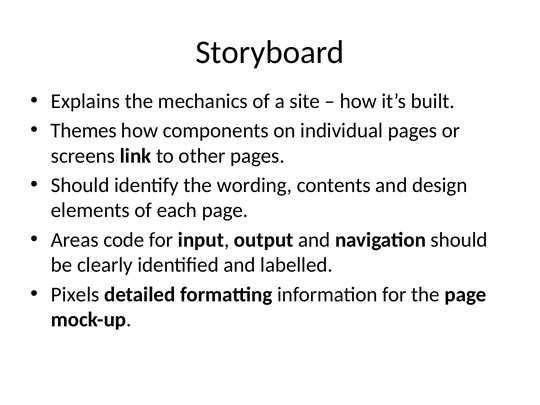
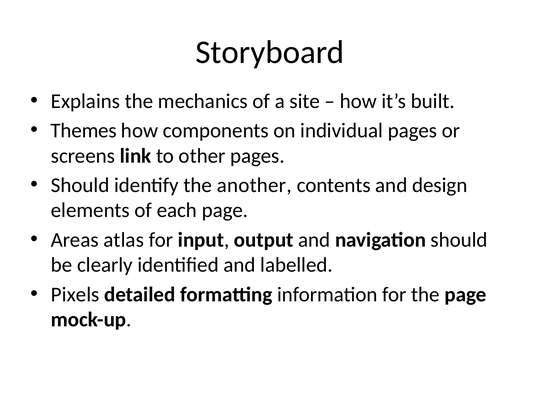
wording: wording -> another
code: code -> atlas
